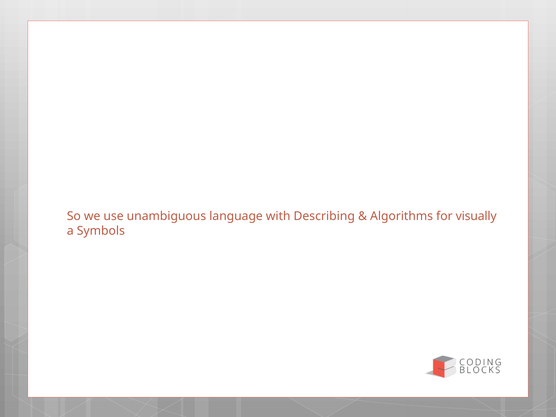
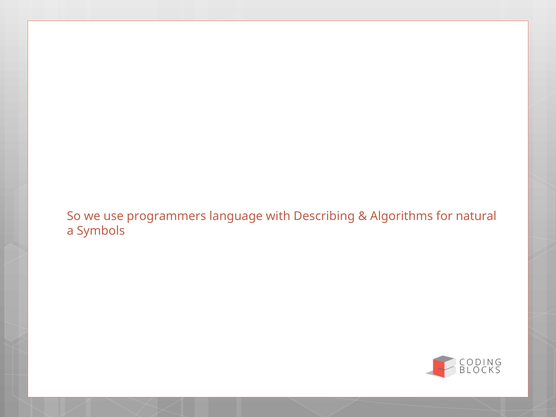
unambiguous: unambiguous -> programmers
visually: visually -> natural
